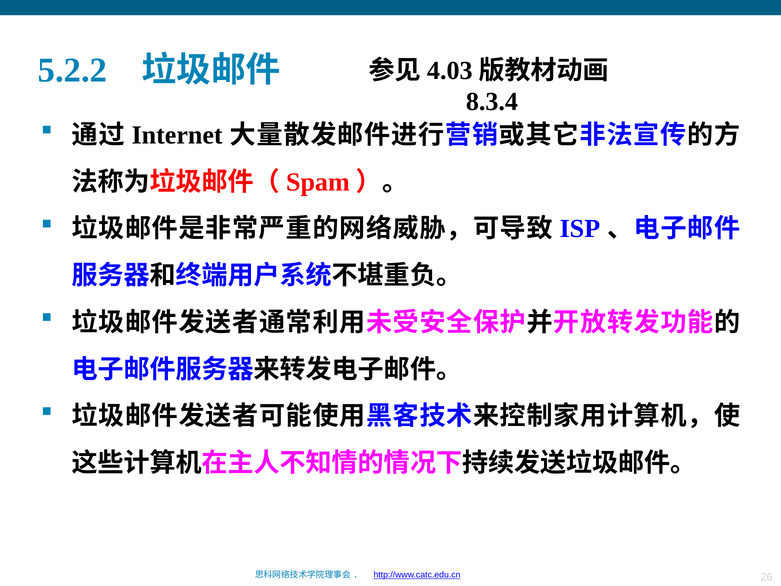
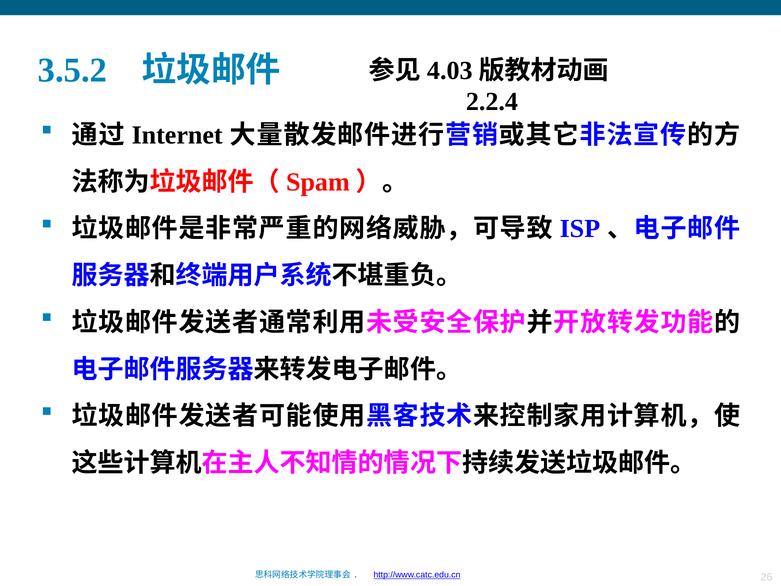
5.2.2: 5.2.2 -> 3.5.2
8.3.4: 8.3.4 -> 2.2.4
